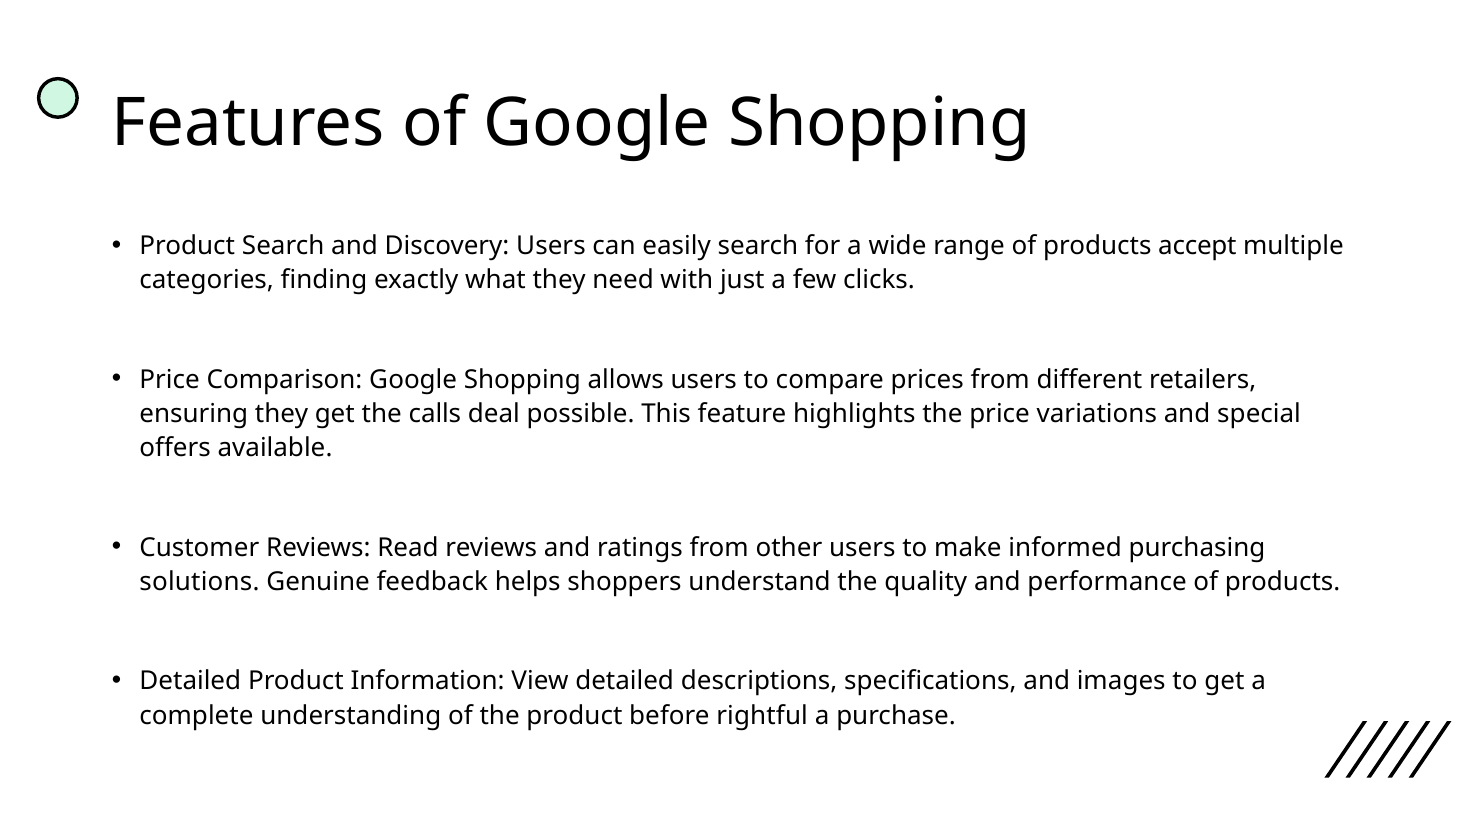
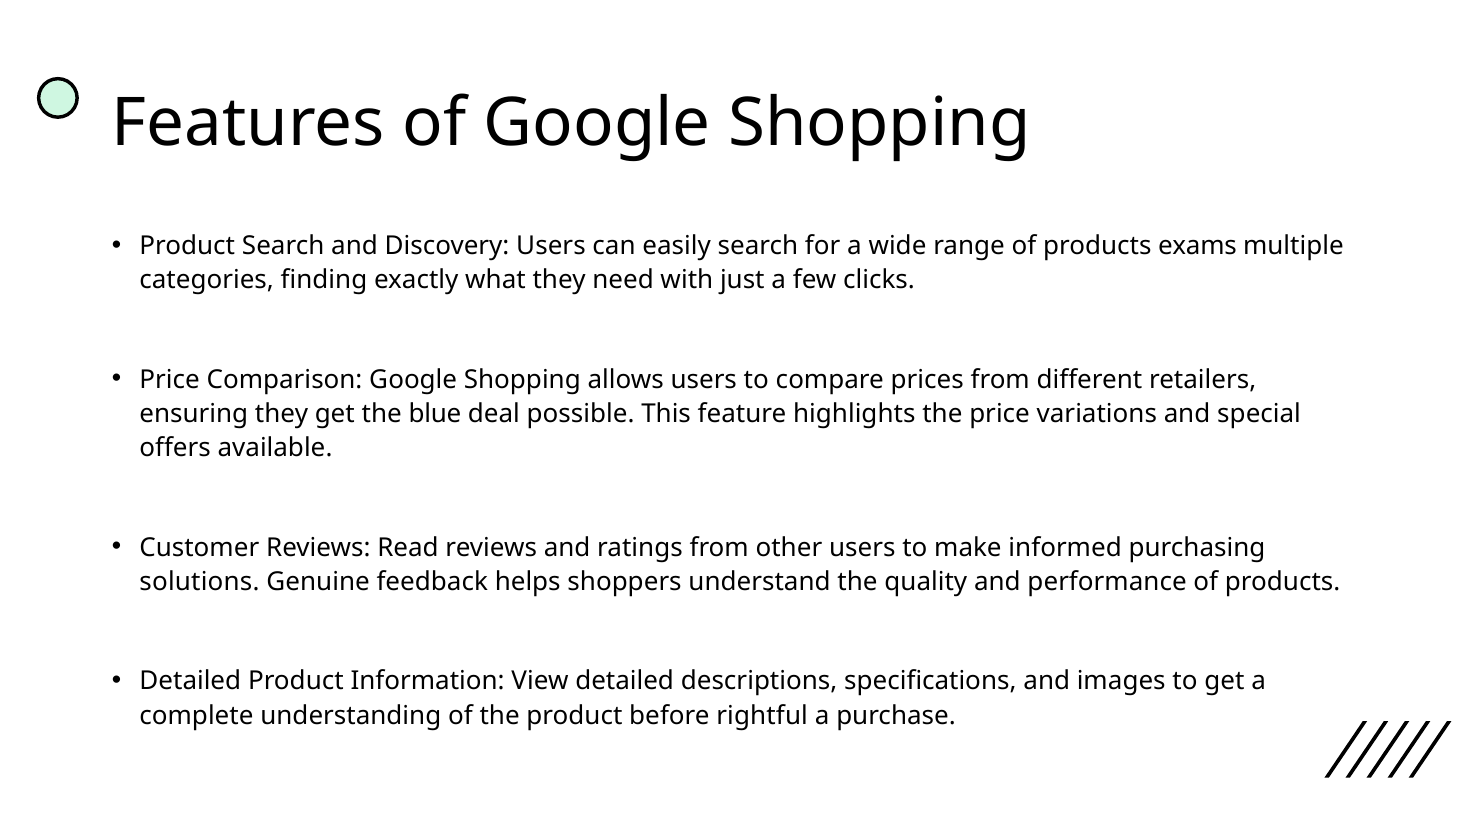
accept: accept -> exams
calls: calls -> blue
